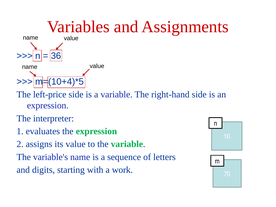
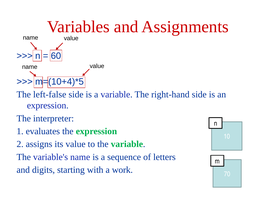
36: 36 -> 60
left-price: left-price -> left-false
